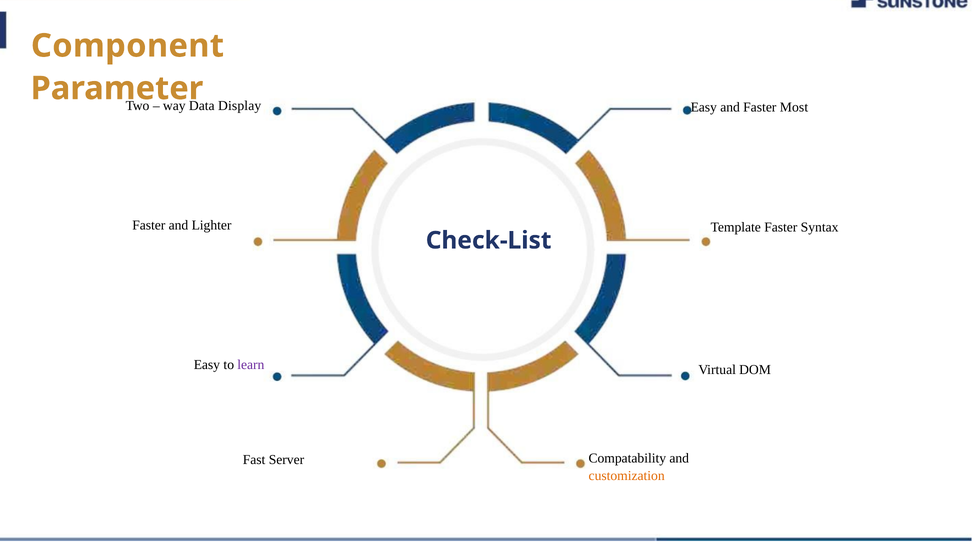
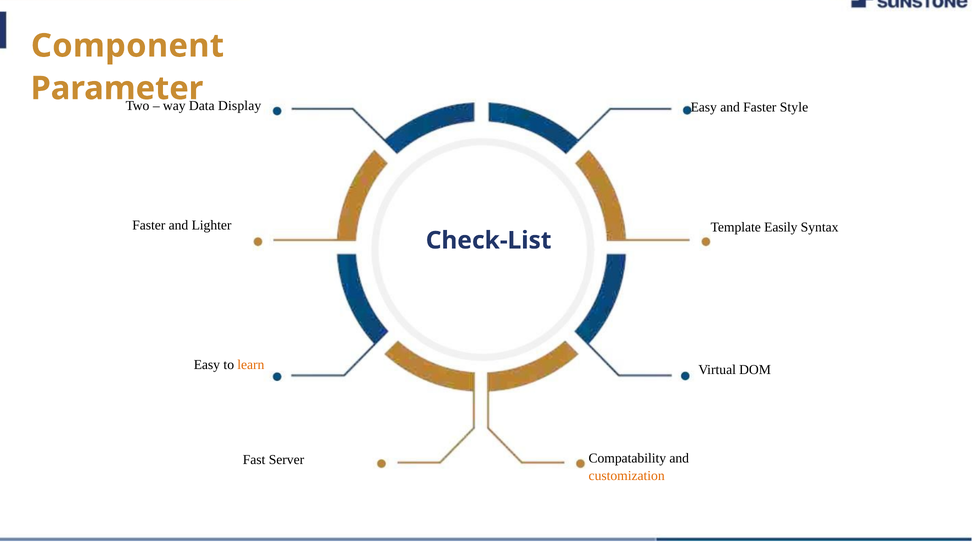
Most: Most -> Style
Template Faster: Faster -> Easily
learn colour: purple -> orange
